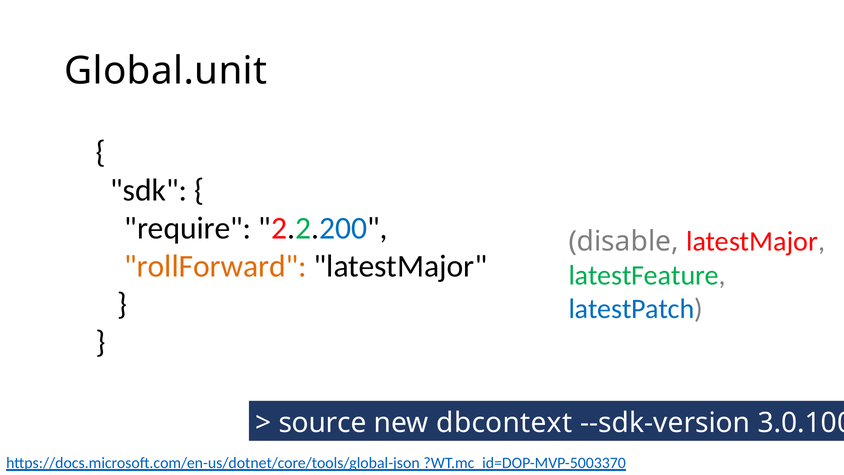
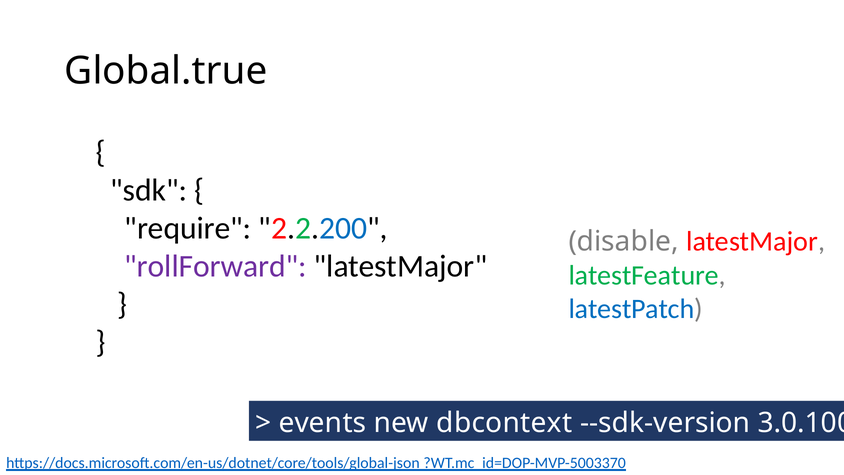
Global.unit: Global.unit -> Global.true
rollForward colour: orange -> purple
source: source -> events
